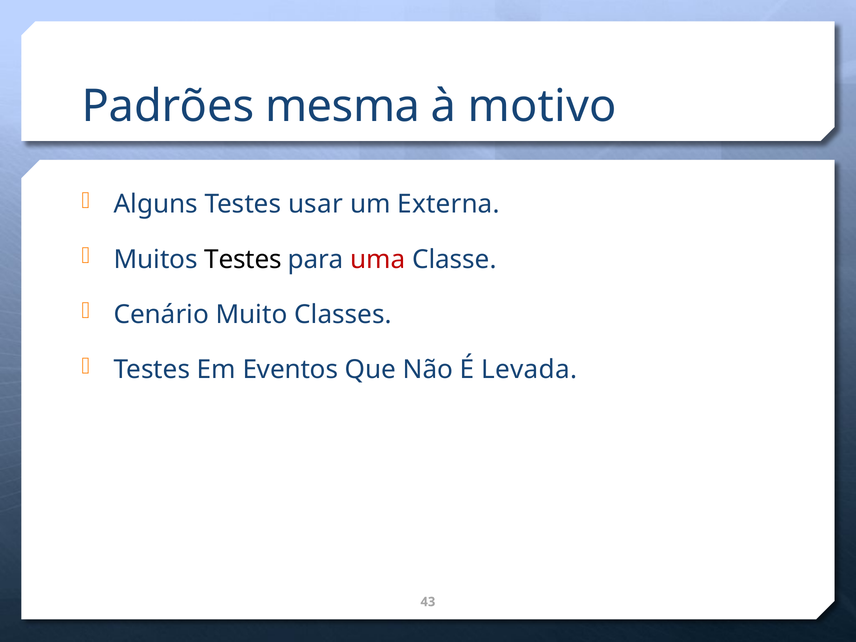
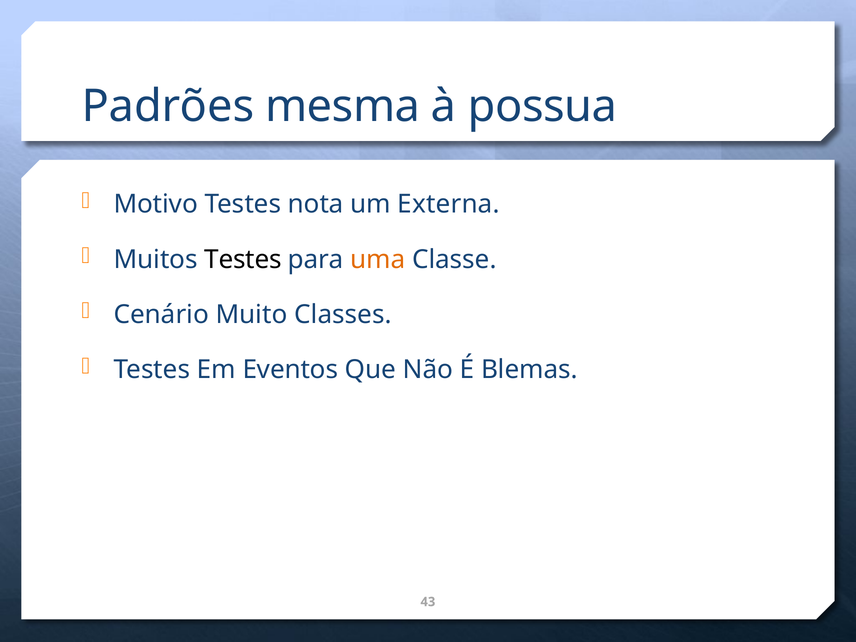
motivo: motivo -> possua
Alguns: Alguns -> Motivo
usar: usar -> nota
uma colour: red -> orange
Levada: Levada -> Blemas
